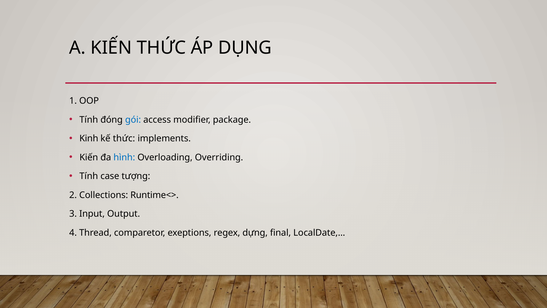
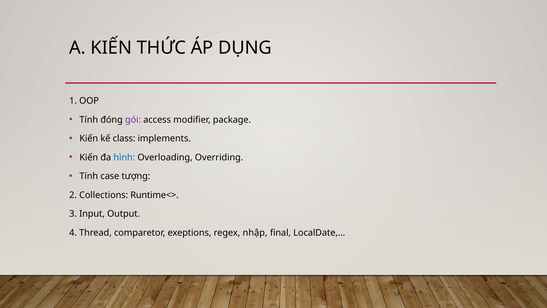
gói colour: blue -> purple
Kinh at (89, 138): Kinh -> Kiến
kế thức: thức -> class
dựng: dựng -> nhập
